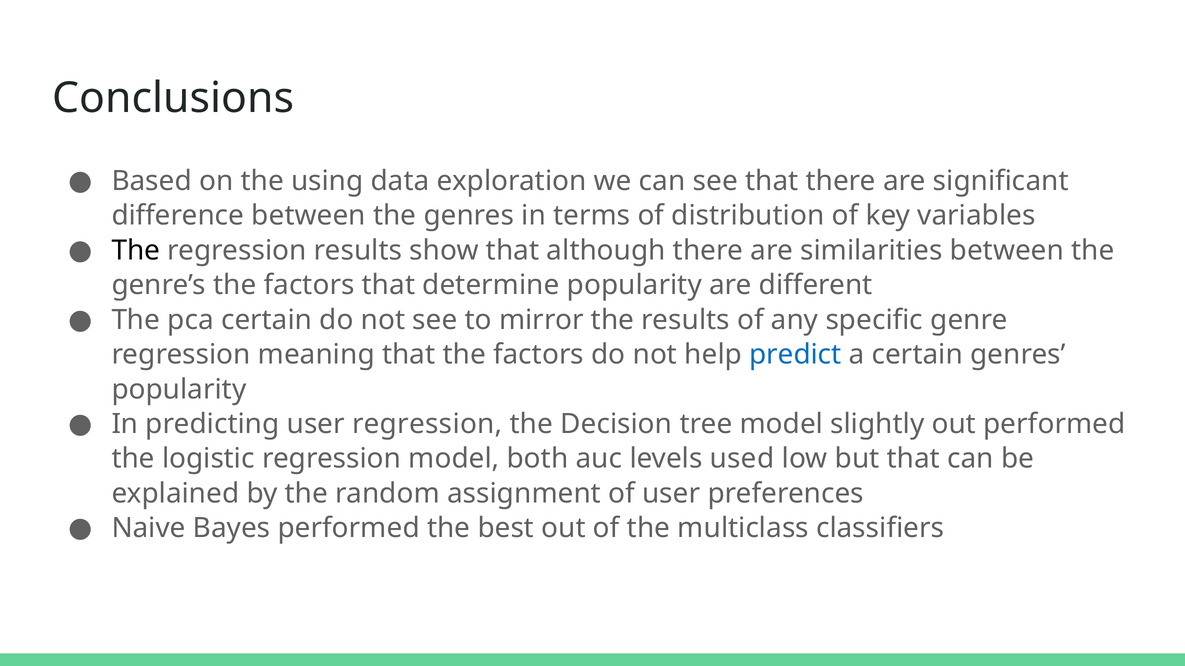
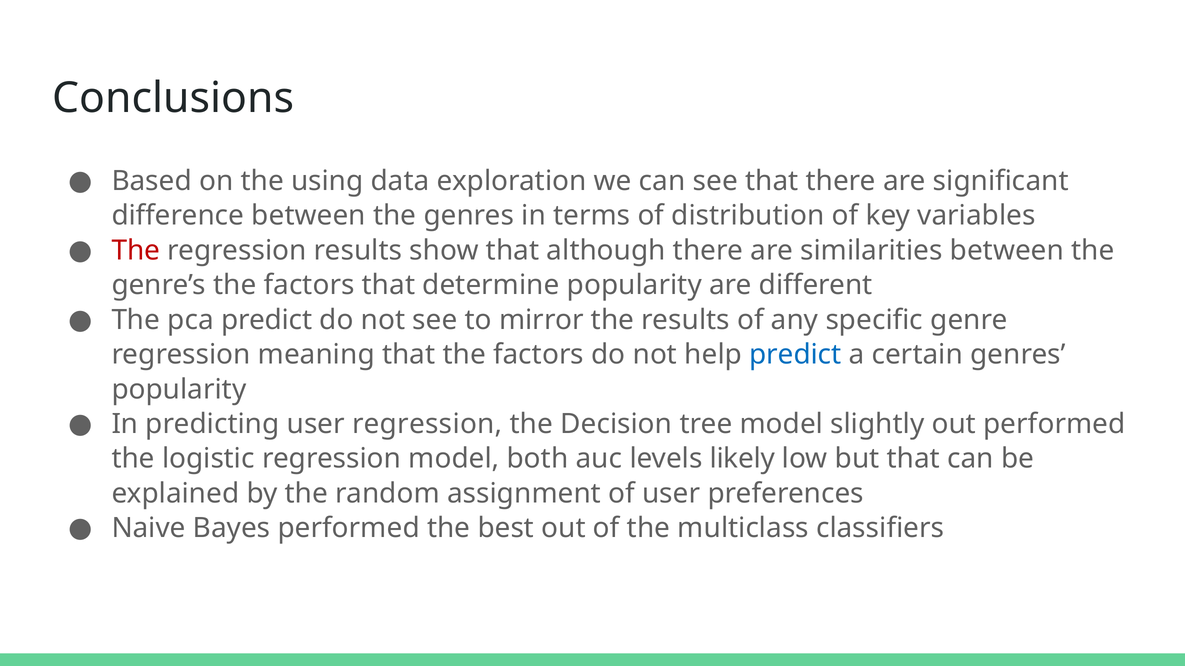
The at (136, 251) colour: black -> red
pca certain: certain -> predict
used: used -> likely
